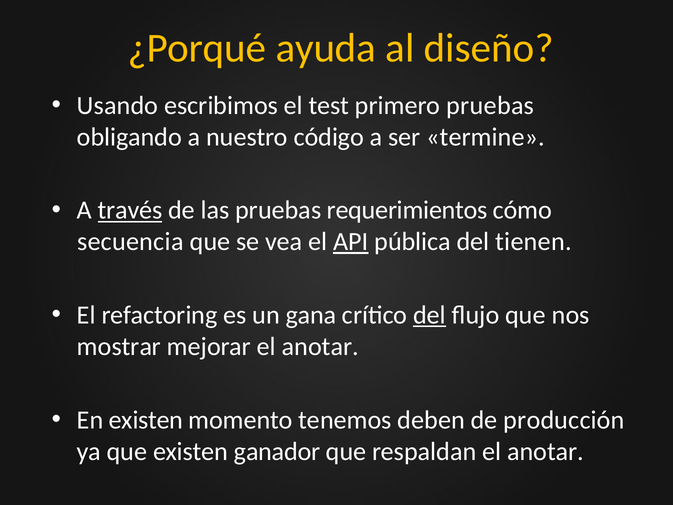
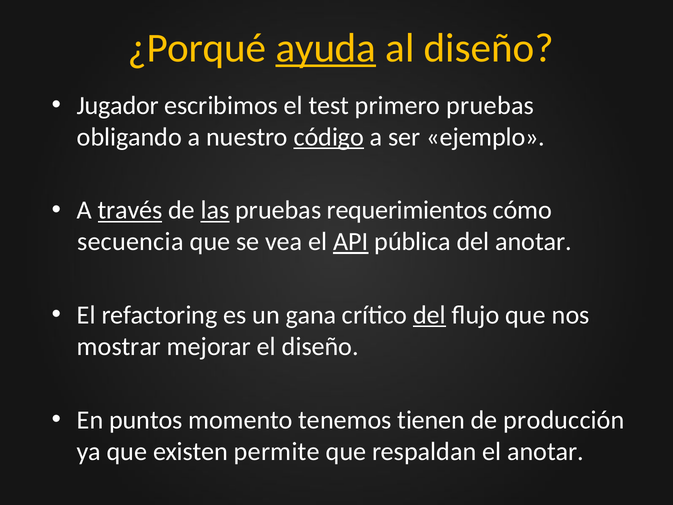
ayuda underline: none -> present
Usando: Usando -> Jugador
código underline: none -> present
termine: termine -> ejemplo
las underline: none -> present
del tienen: tienen -> anotar
mejorar el anotar: anotar -> diseño
En existen: existen -> puntos
deben: deben -> tienen
ganador: ganador -> permite
